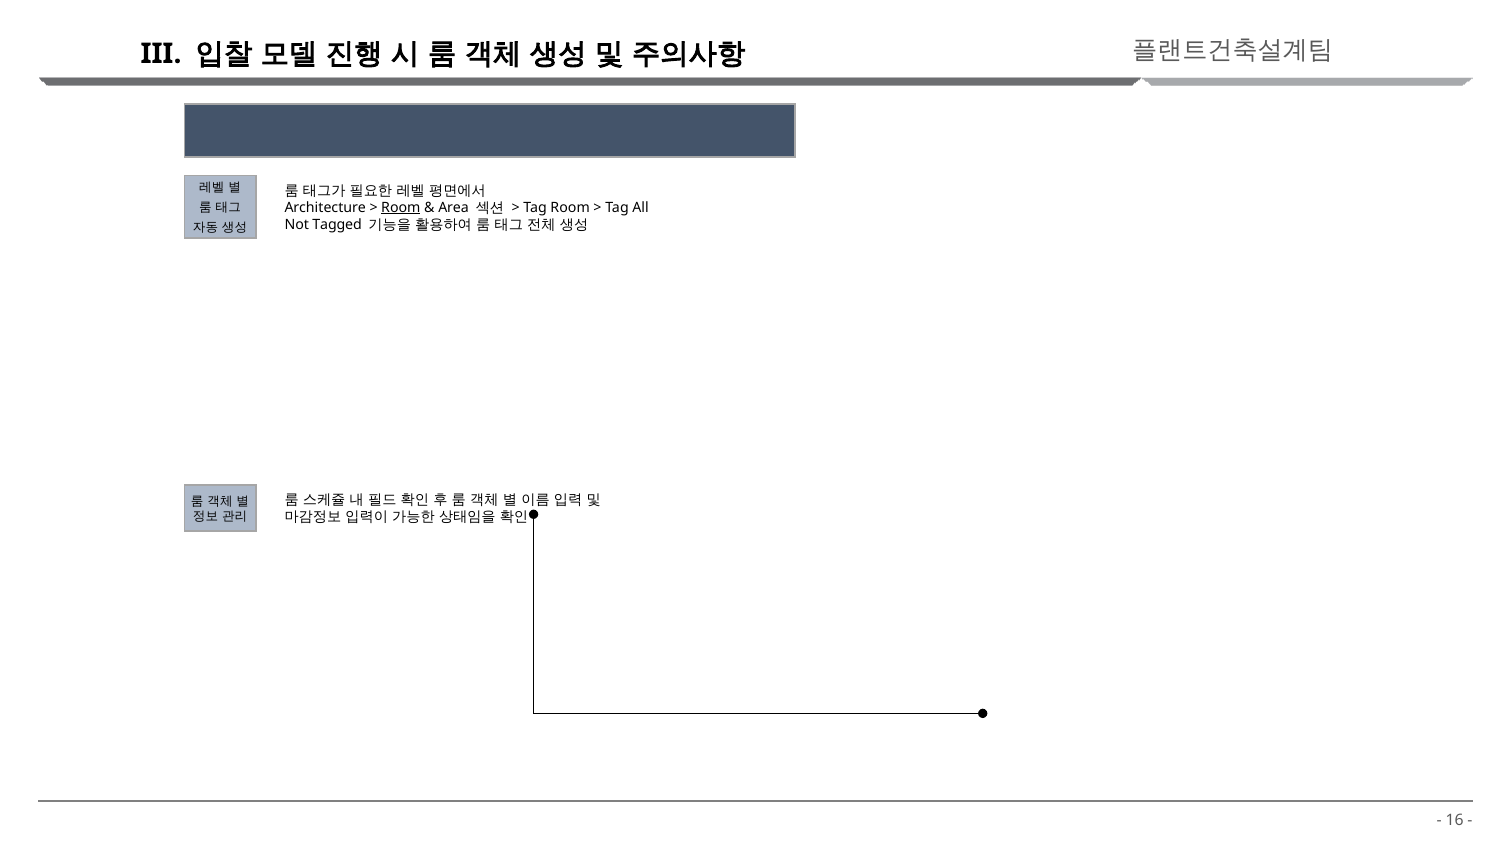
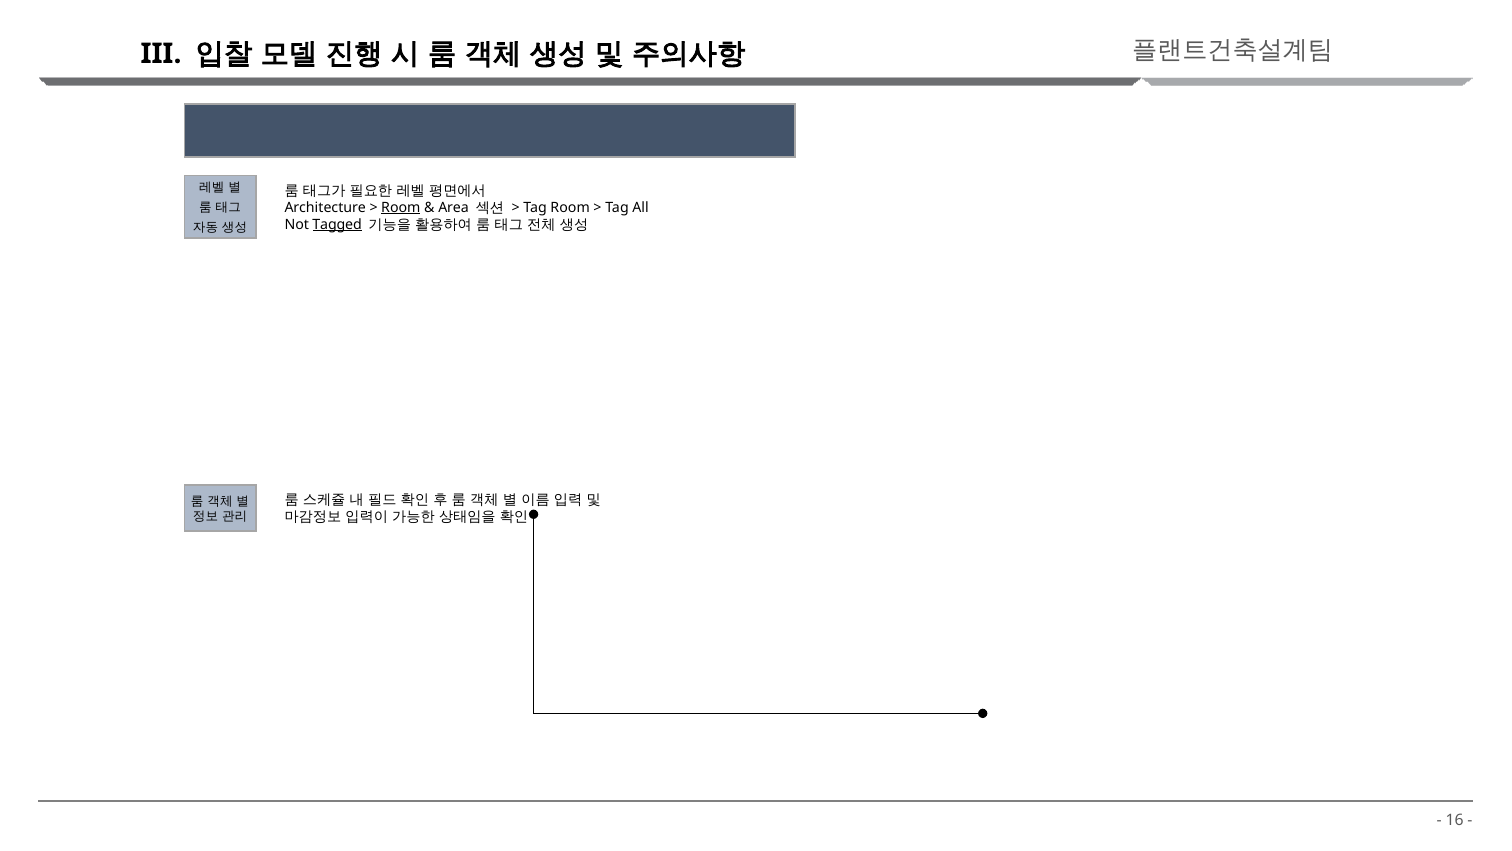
Tagged underline: none -> present
